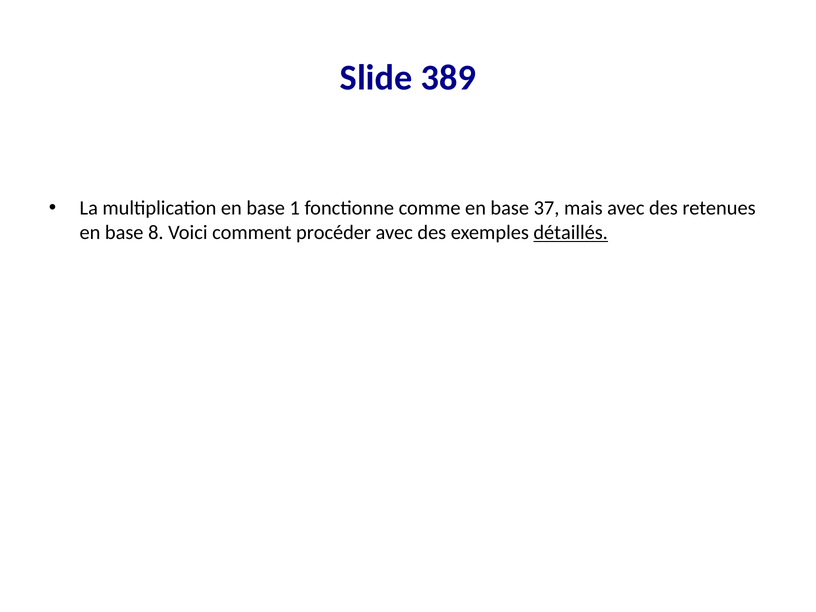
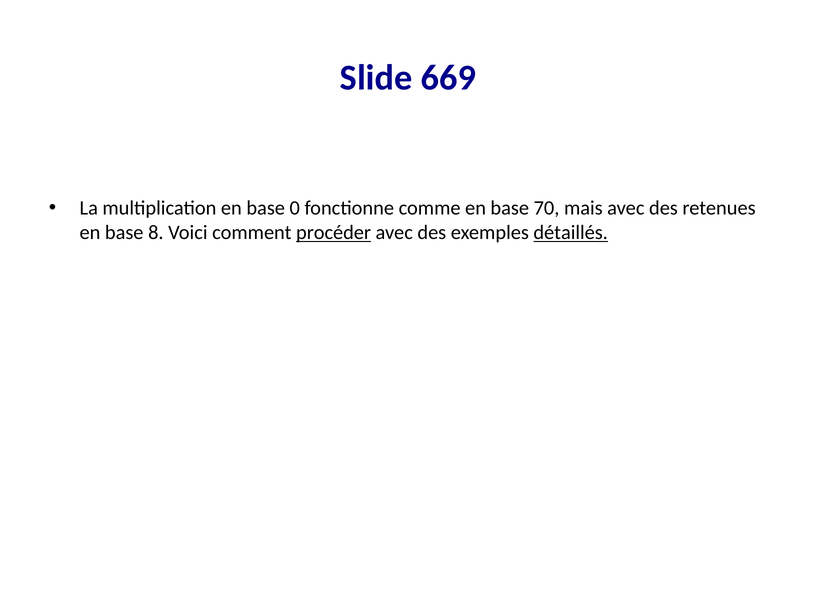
389: 389 -> 669
1: 1 -> 0
37: 37 -> 70
procéder underline: none -> present
